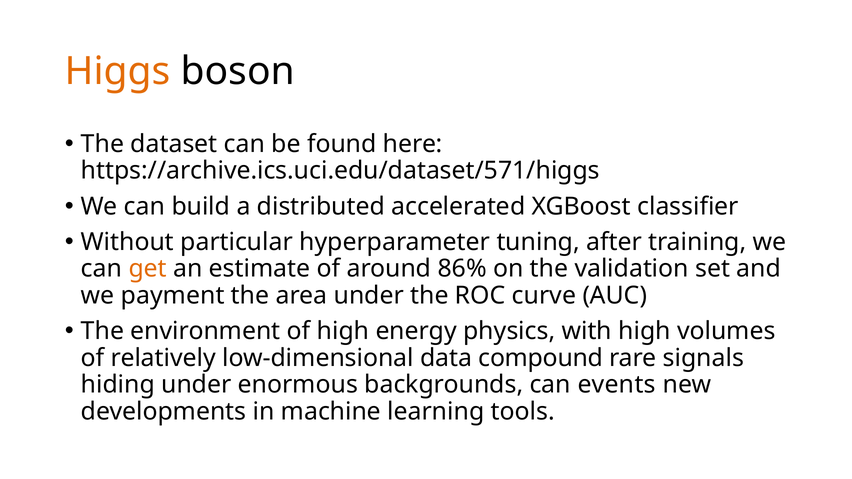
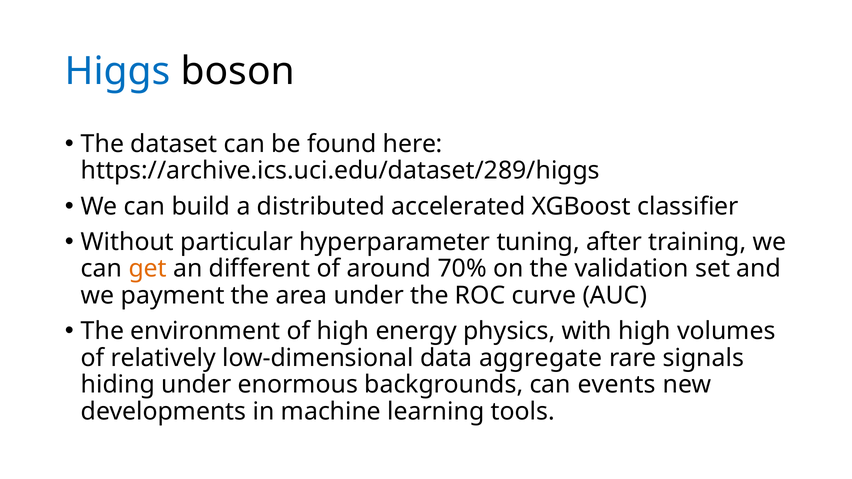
Higgs colour: orange -> blue
https://archive.ics.uci.edu/dataset/571/higgs: https://archive.ics.uci.edu/dataset/571/higgs -> https://archive.ics.uci.edu/dataset/289/higgs
estimate: estimate -> different
86%: 86% -> 70%
compound: compound -> aggregate
